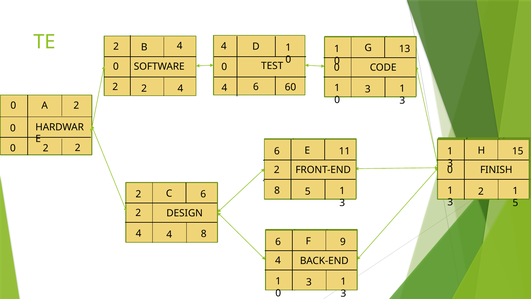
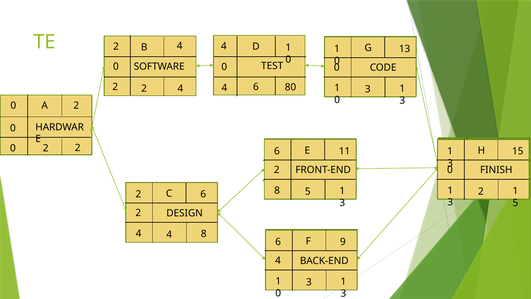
60: 60 -> 80
